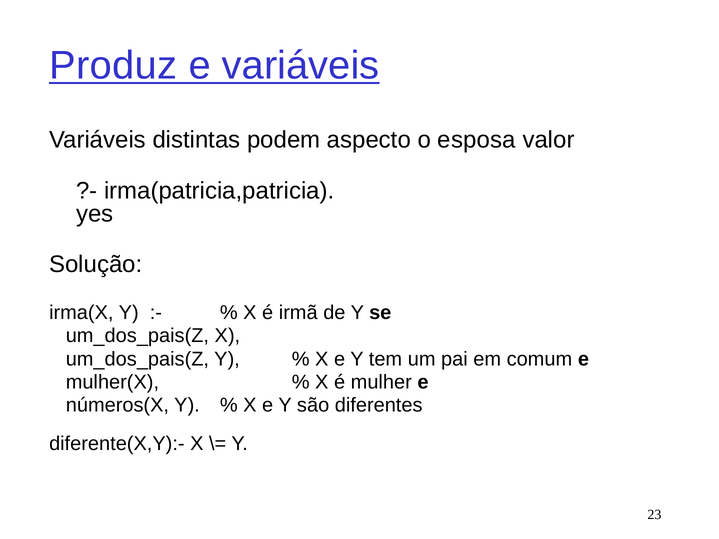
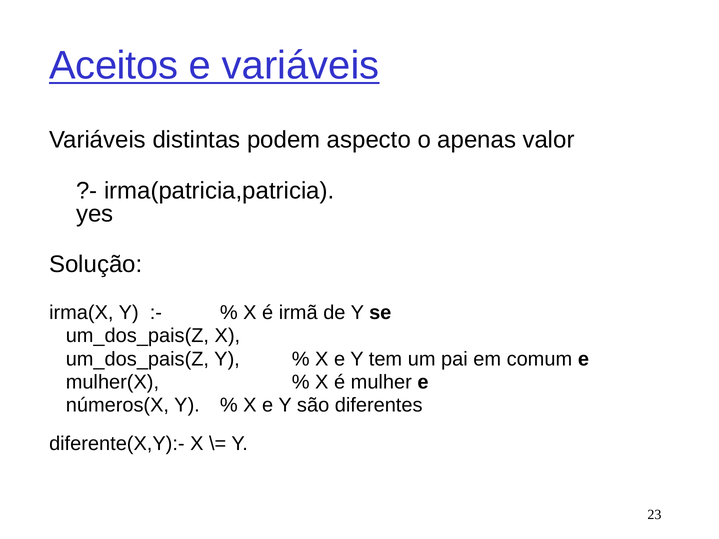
Produz: Produz -> Aceitos
esposa: esposa -> apenas
